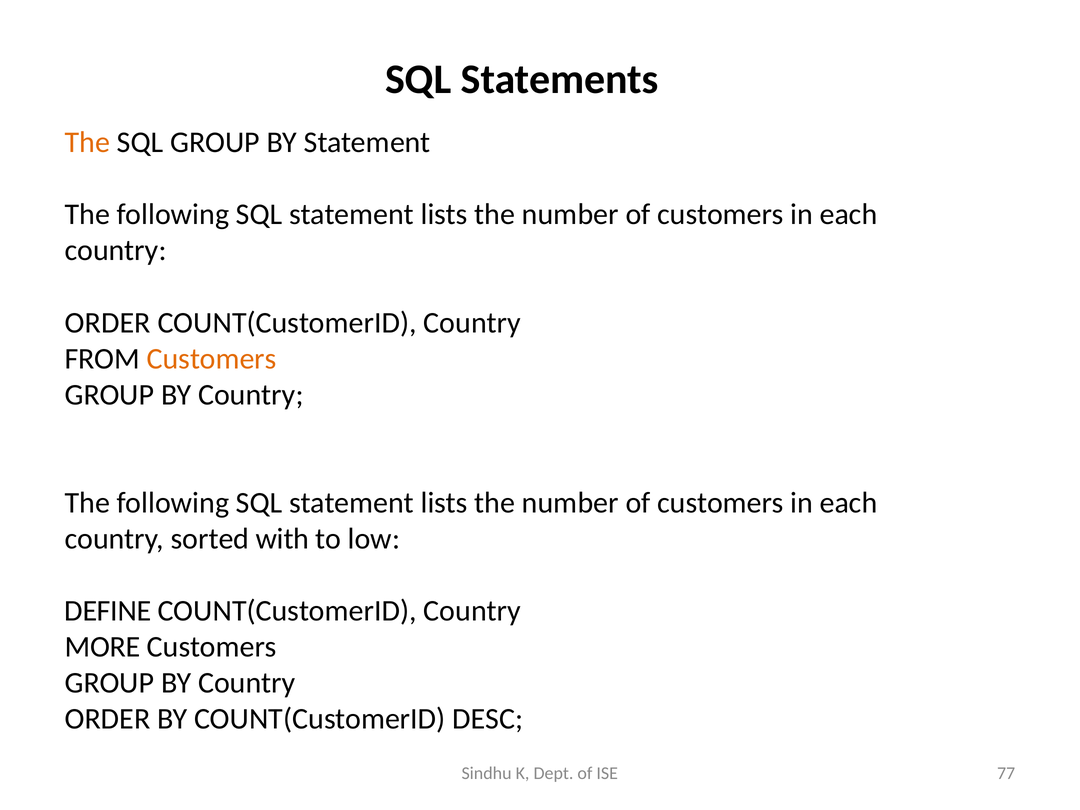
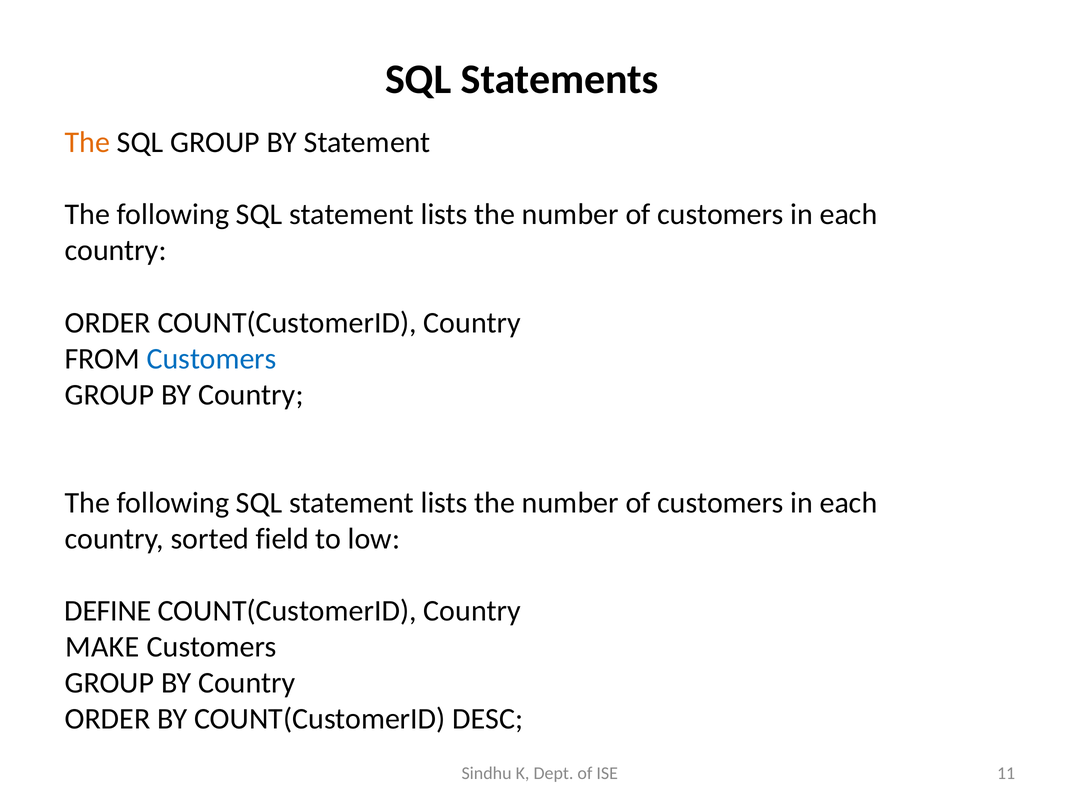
Customers at (212, 359) colour: orange -> blue
with: with -> field
MORE: MORE -> MAKE
77: 77 -> 11
